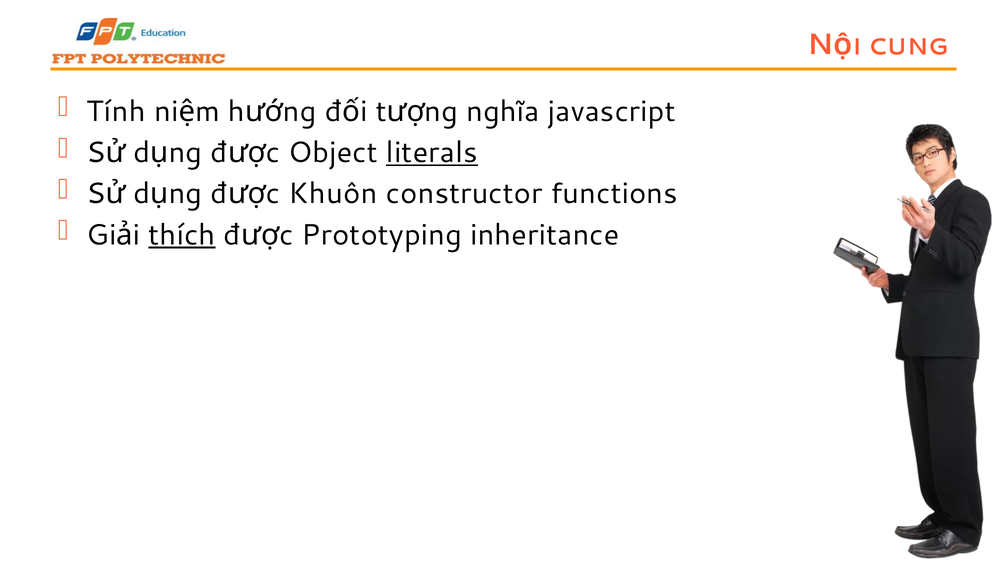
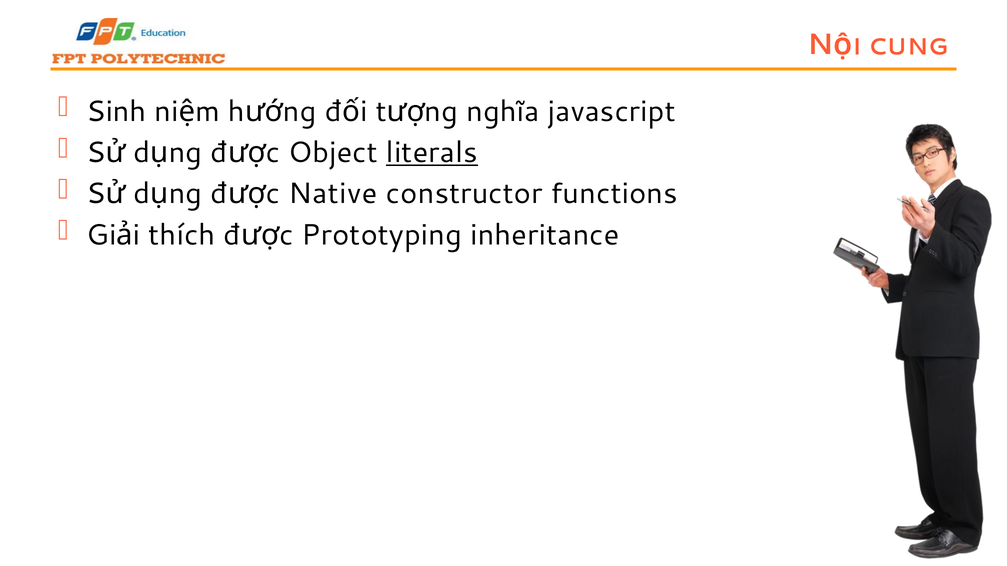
Tính: Tính -> Sinh
Khuôn: Khuôn -> Native
thích underline: present -> none
